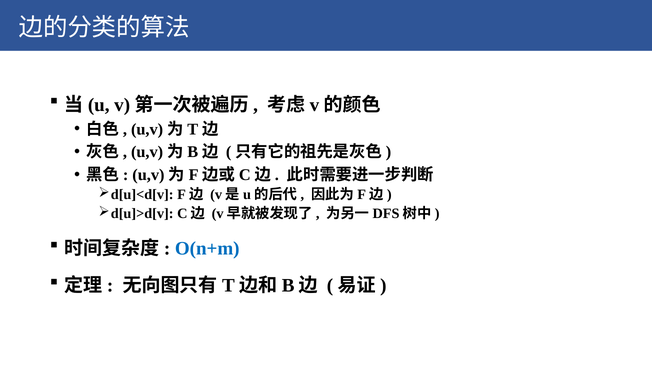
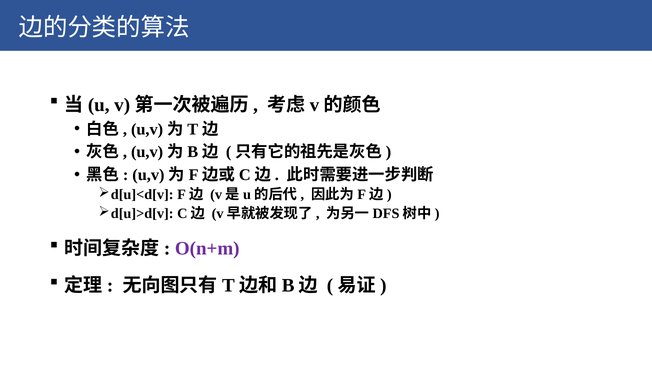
O(n+m colour: blue -> purple
